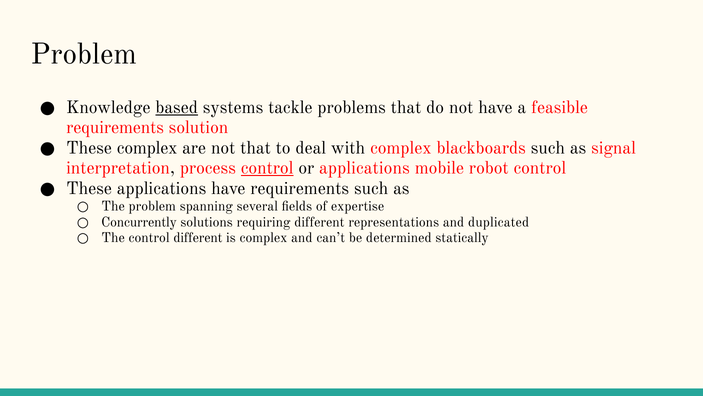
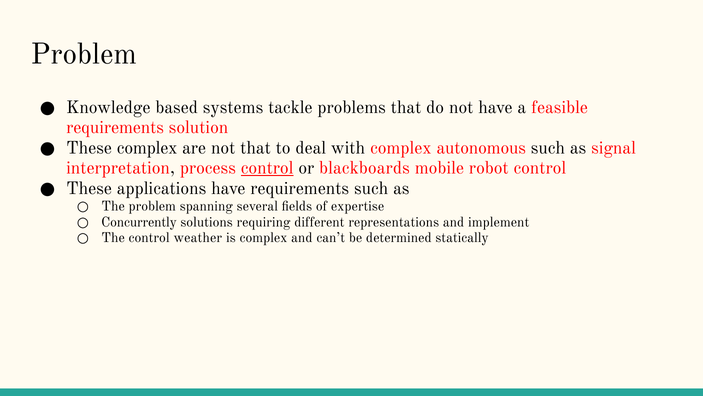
based underline: present -> none
blackboards: blackboards -> autonomous
or applications: applications -> blackboards
duplicated: duplicated -> implement
control different: different -> weather
